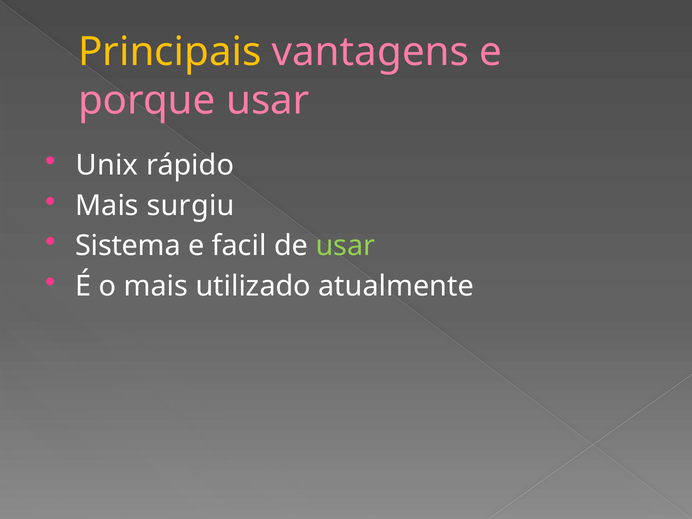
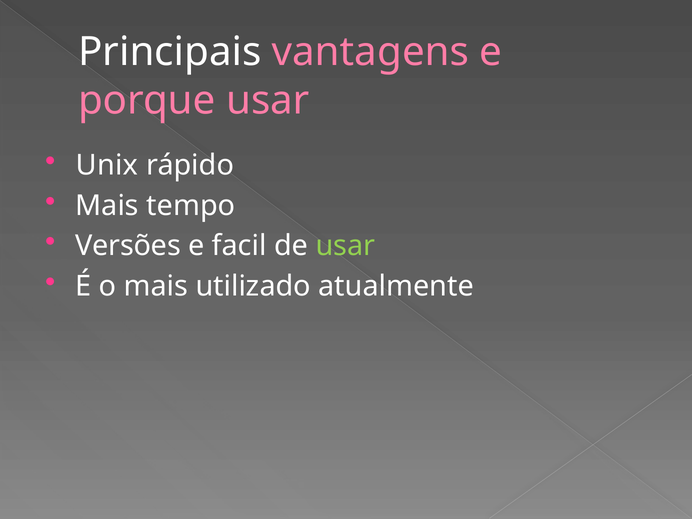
Principais colour: yellow -> white
surgiu: surgiu -> tempo
Sistema: Sistema -> Versões
